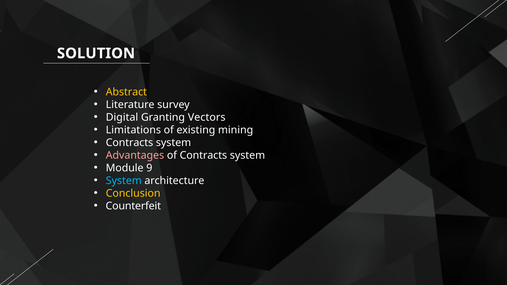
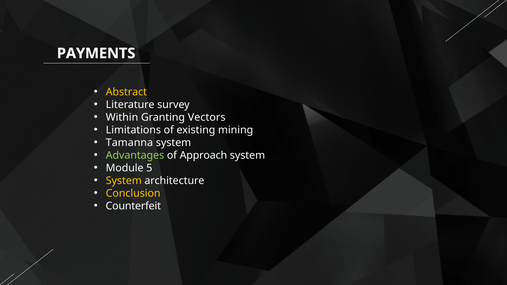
SOLUTION: SOLUTION -> PAYMENTS
Digital: Digital -> Within
Contracts at (129, 143): Contracts -> Tamanna
Advantages colour: pink -> light green
of Contracts: Contracts -> Approach
9: 9 -> 5
System at (124, 181) colour: light blue -> yellow
